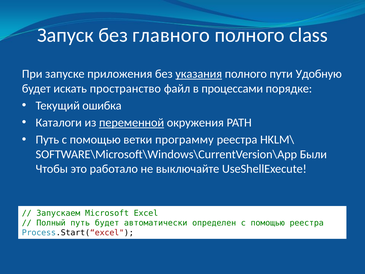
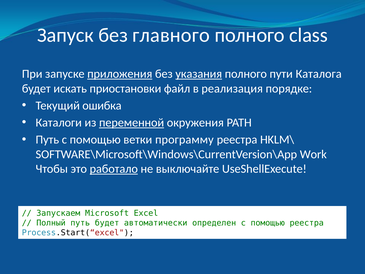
приложения underline: none -> present
Удобную: Удобную -> Каталога
пространство: пространство -> приостановки
процессами: процессами -> реализация
Были: Были -> Work
работало underline: none -> present
